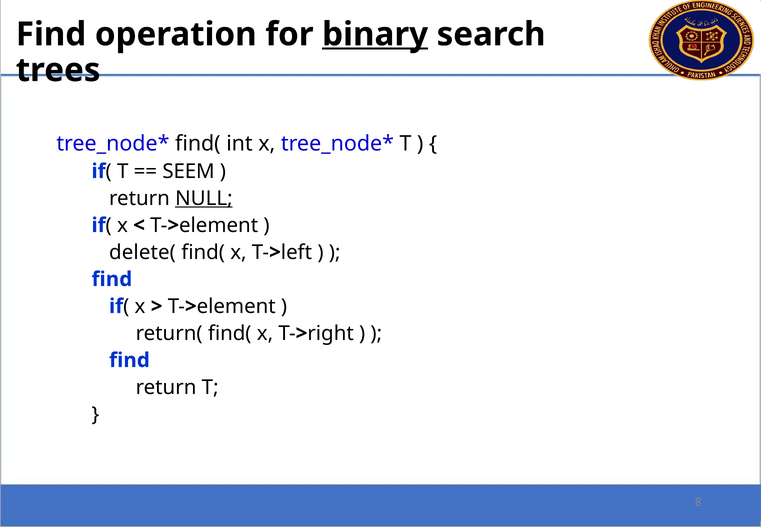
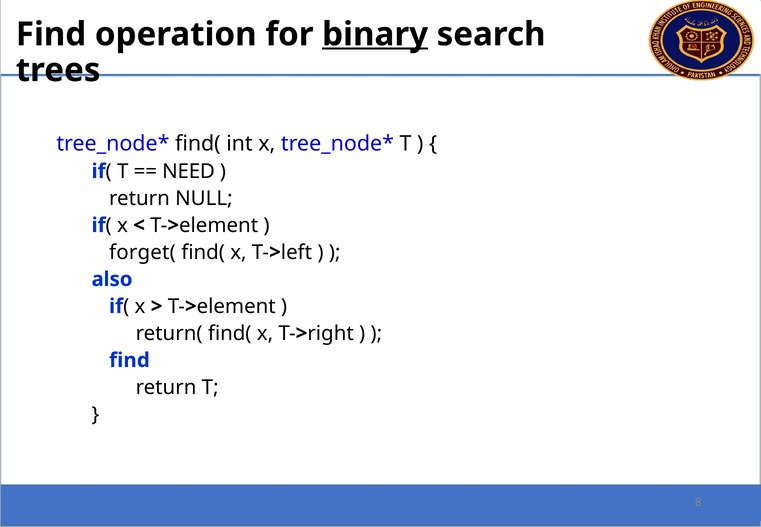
SEEM: SEEM -> NEED
NULL underline: present -> none
delete(: delete( -> forget(
find at (112, 279): find -> also
